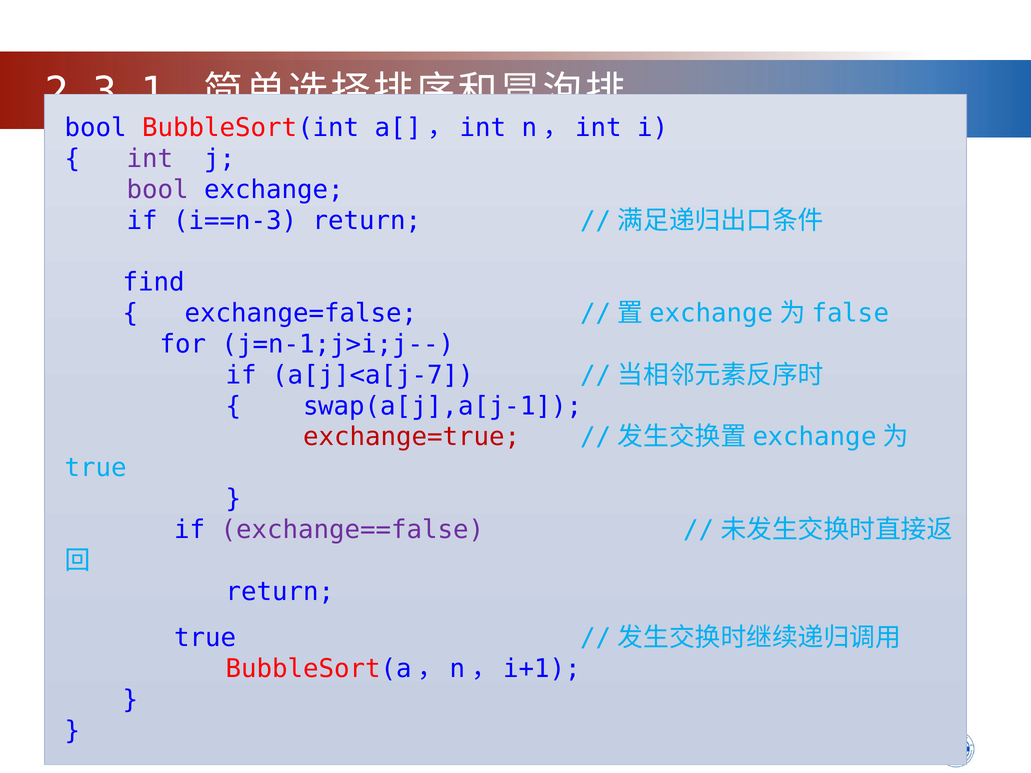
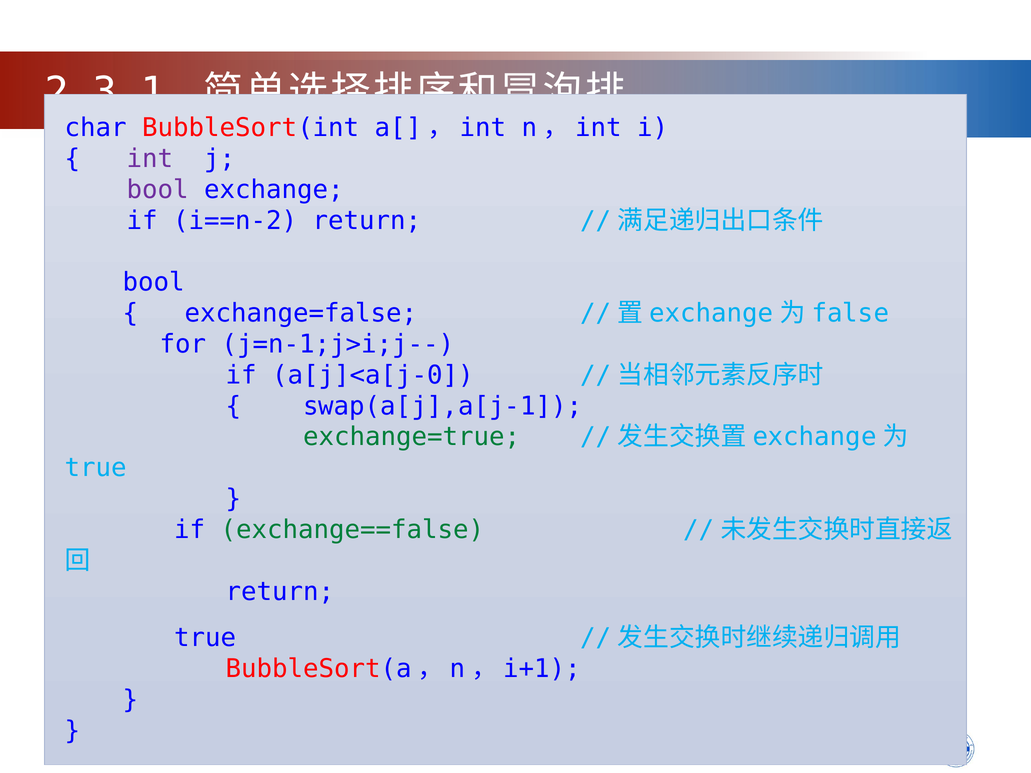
bool at (96, 128): bool -> char
i==n-3: i==n-3 -> i==n-2
find at (154, 282): find -> bool
a[j]<a[j-7: a[j]<a[j-7 -> a[j]<a[j-0
exchange=true colour: red -> green
exchange==false colour: purple -> green
